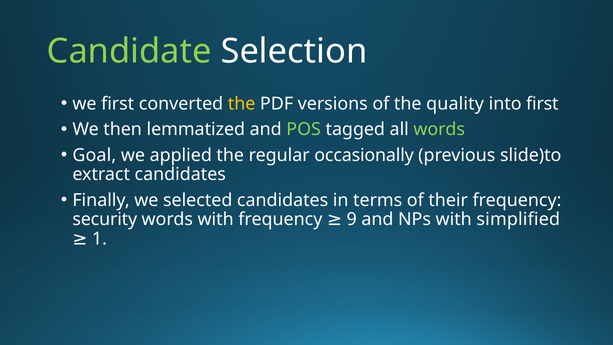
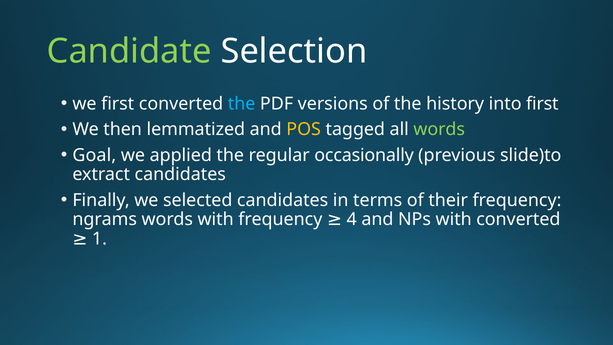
the at (242, 104) colour: yellow -> light blue
quality: quality -> history
POS colour: light green -> yellow
security: security -> ngrams
9: 9 -> 4
with simplified: simplified -> converted
